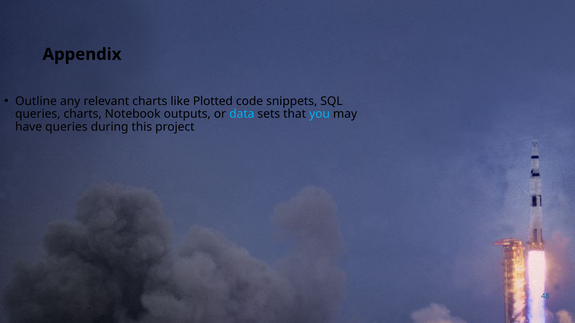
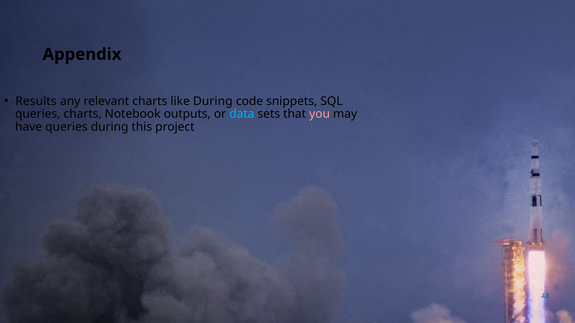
Outline: Outline -> Results
like Plotted: Plotted -> During
you colour: light blue -> pink
